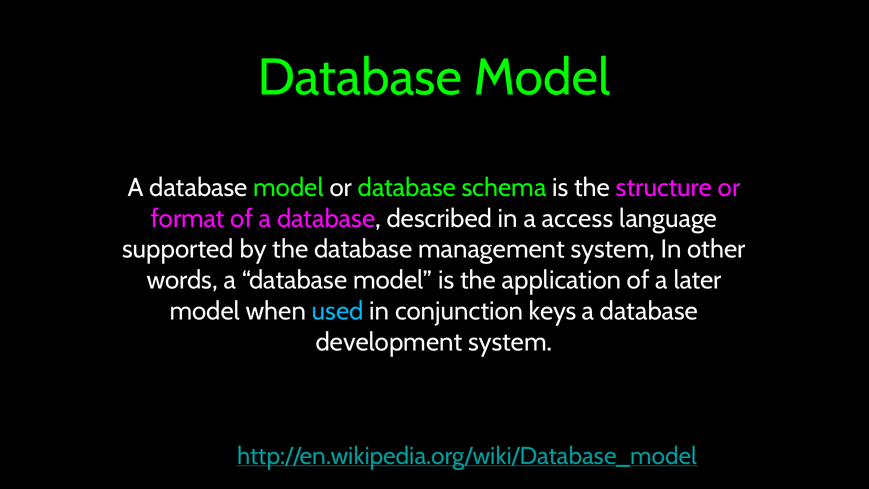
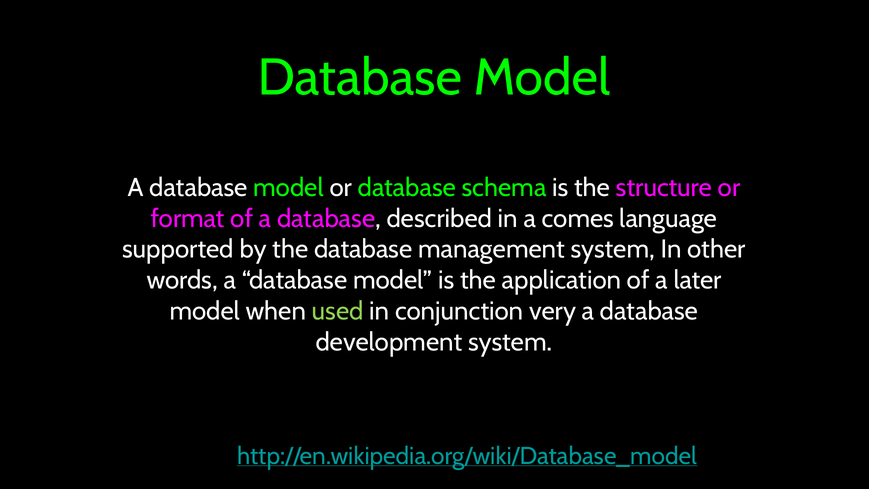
access: access -> comes
used colour: light blue -> light green
keys: keys -> very
